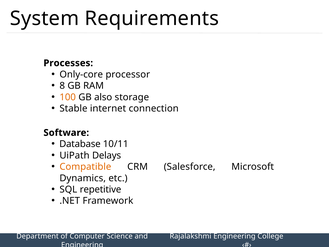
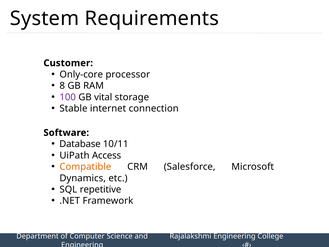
Processes: Processes -> Customer
100 colour: orange -> purple
also: also -> vital
Delays: Delays -> Access
